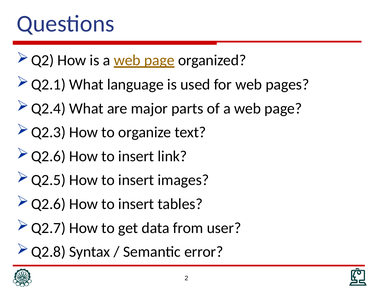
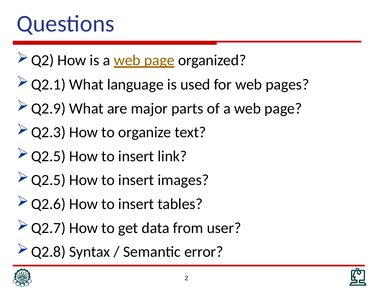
Q2.4: Q2.4 -> Q2.9
Q2.6 at (48, 156): Q2.6 -> Q2.5
